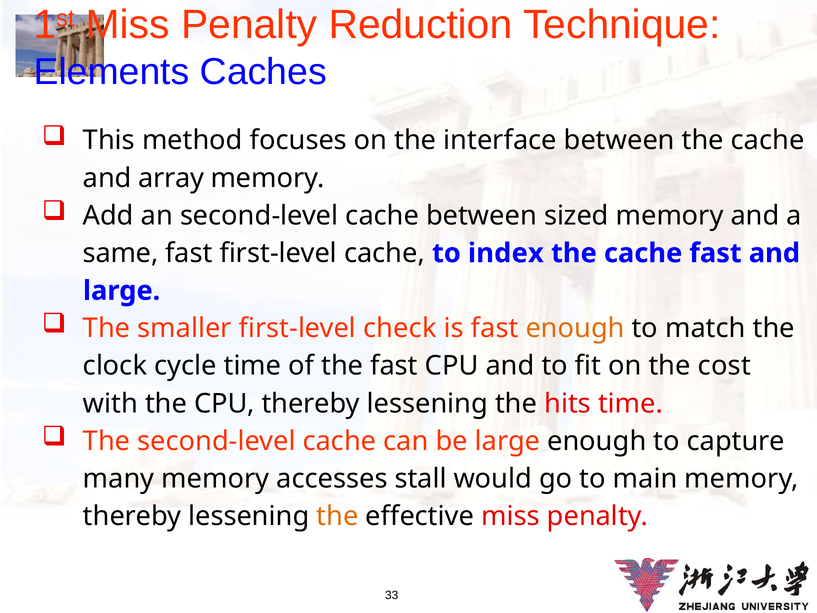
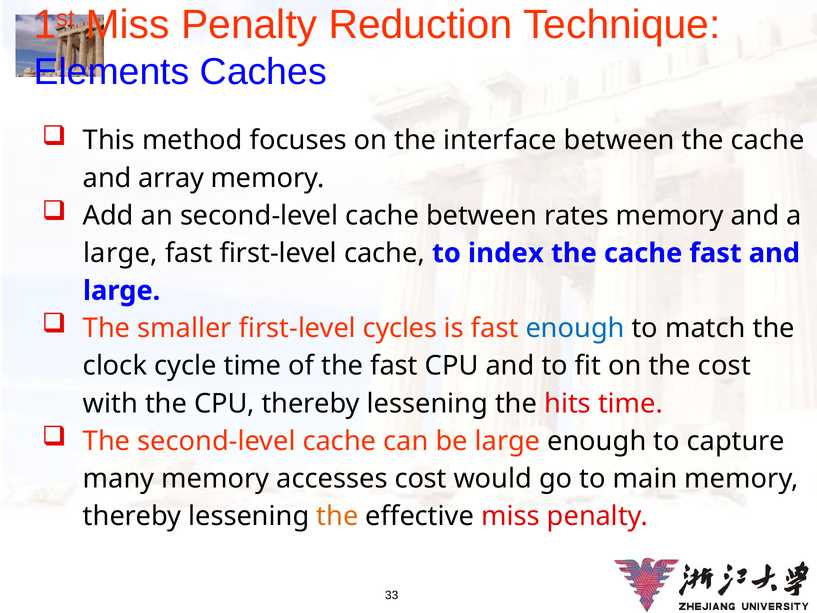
sized: sized -> rates
same at (121, 253): same -> large
check: check -> cycles
enough at (575, 328) colour: orange -> blue
accesses stall: stall -> cost
